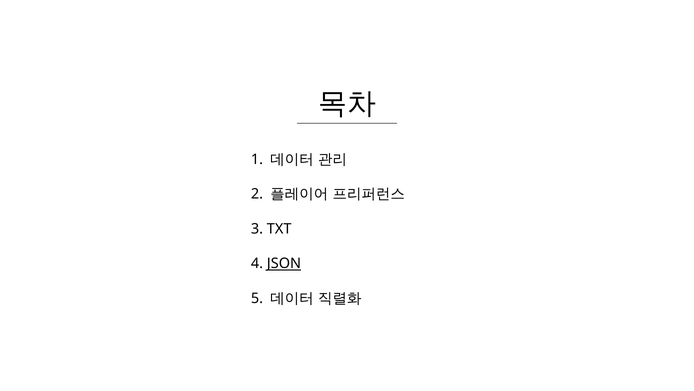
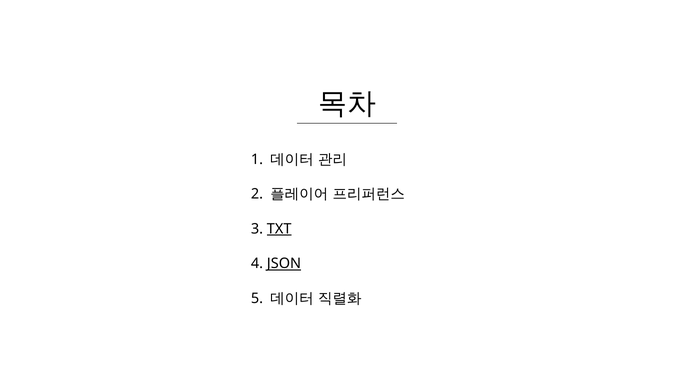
TXT underline: none -> present
